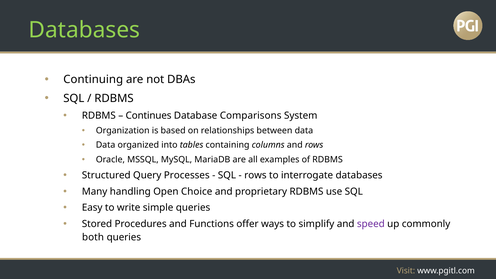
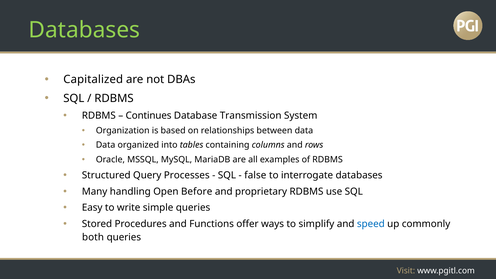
Continuing: Continuing -> Capitalized
Comparisons: Comparisons -> Transmission
rows at (255, 175): rows -> false
Choice: Choice -> Before
speed colour: purple -> blue
